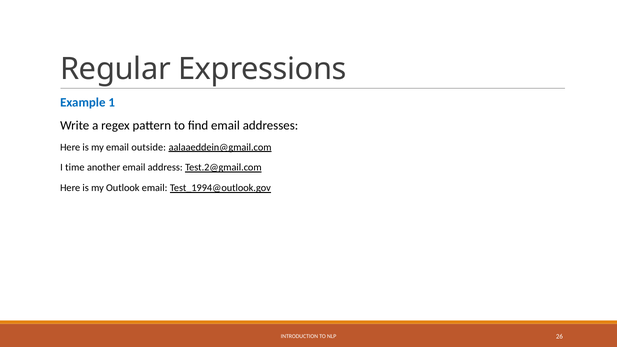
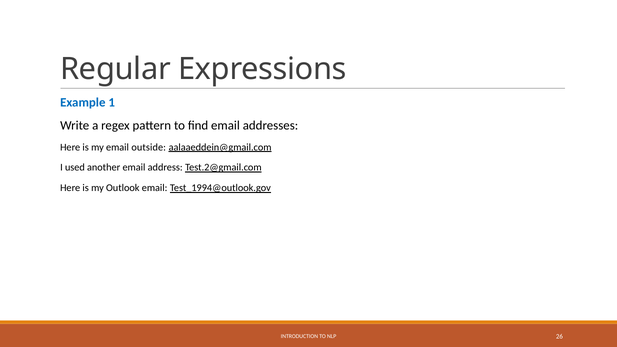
time: time -> used
